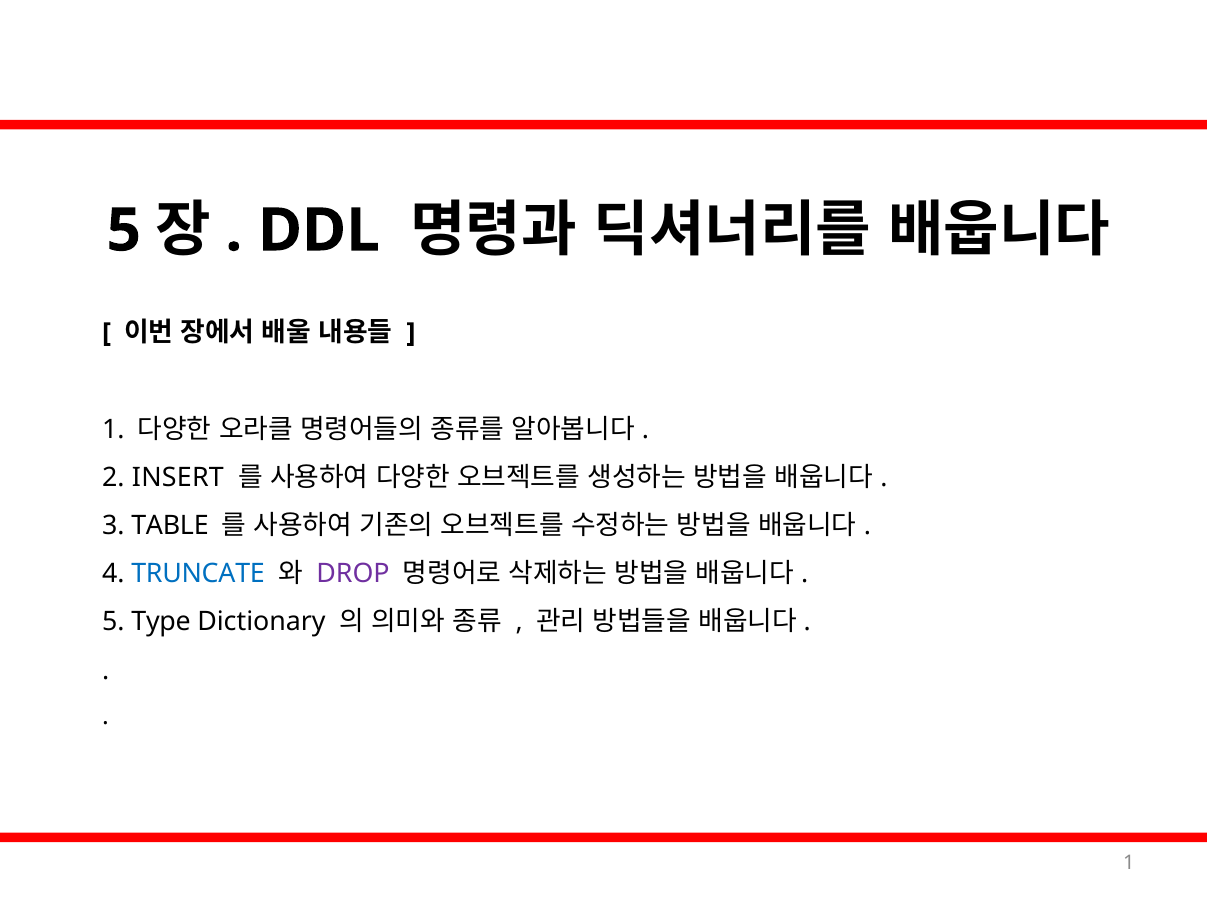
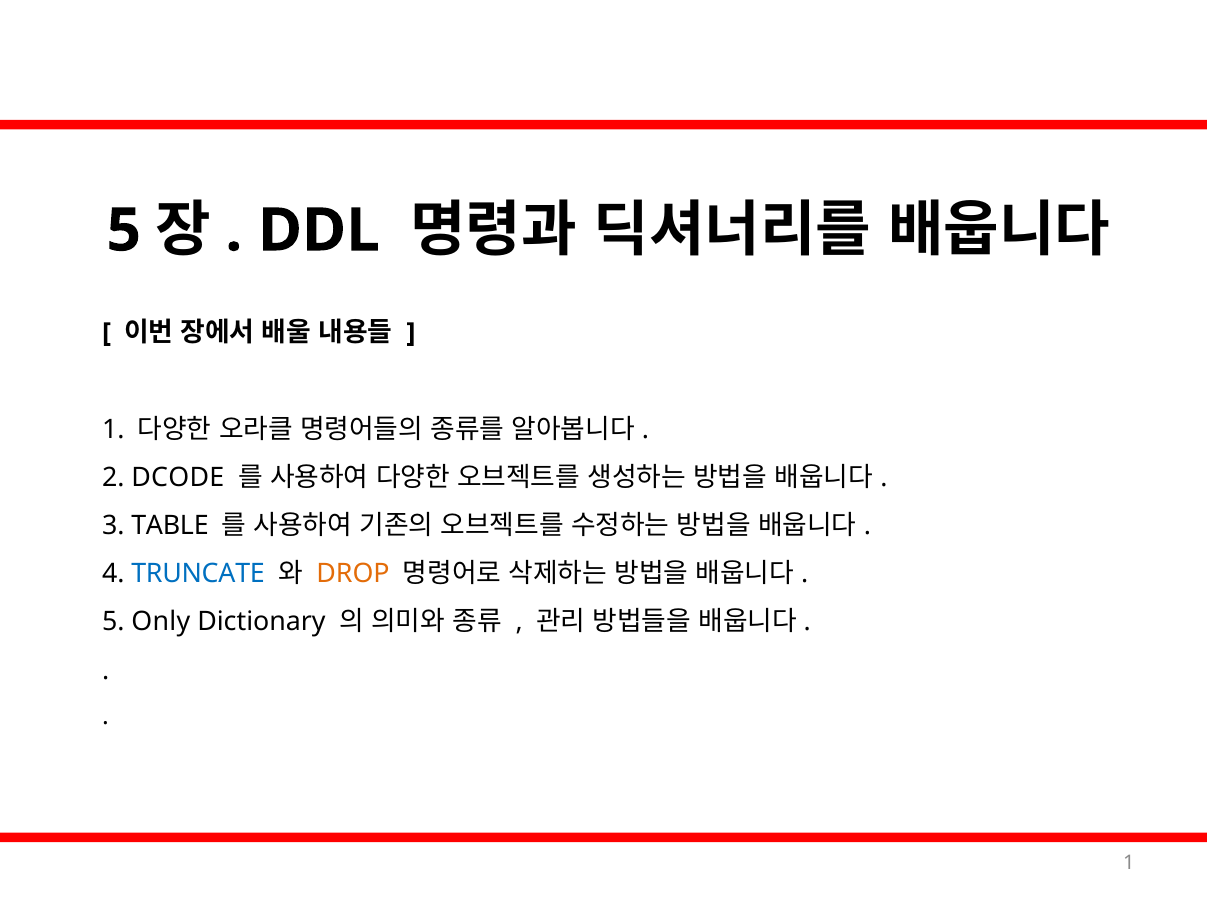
INSERT: INSERT -> DCODE
DROP colour: purple -> orange
Type: Type -> Only
